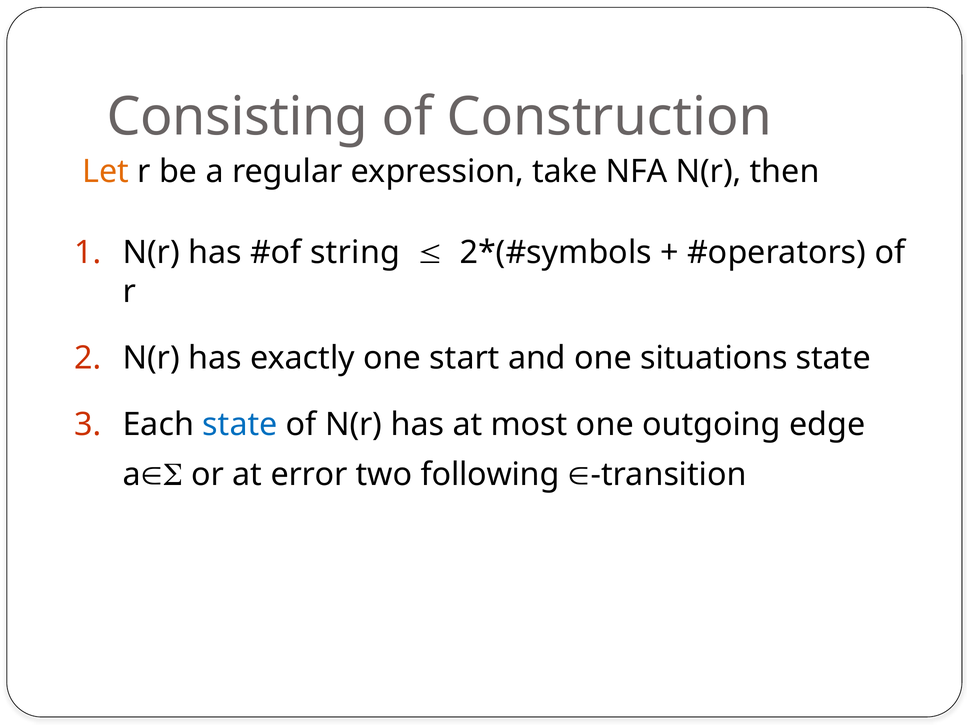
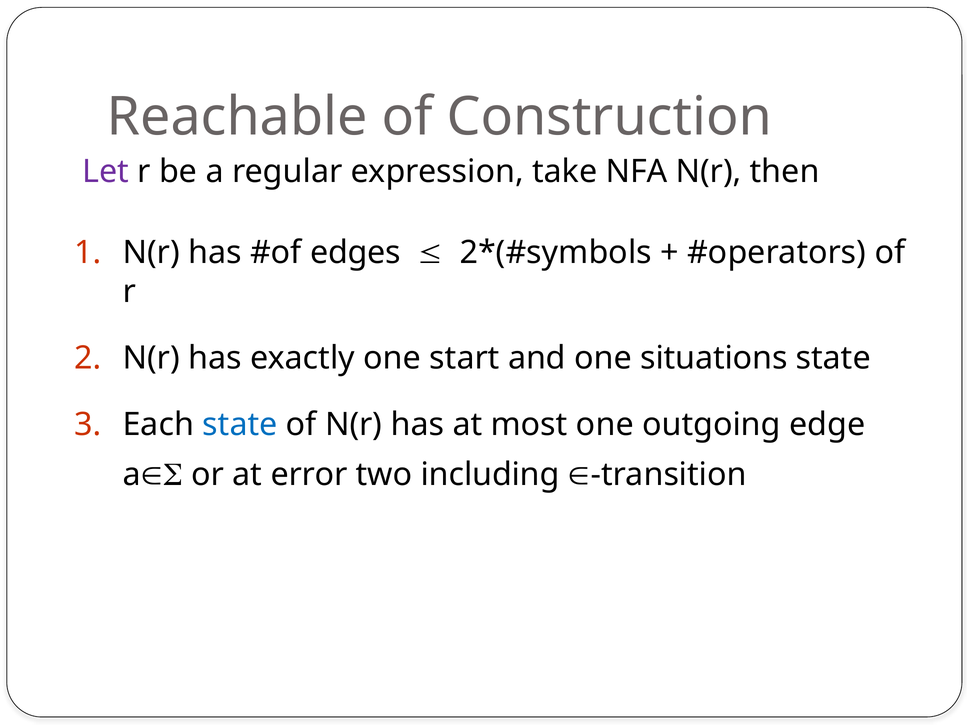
Consisting: Consisting -> Reachable
Let colour: orange -> purple
string: string -> edges
following: following -> including
